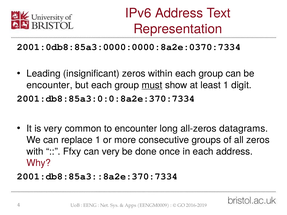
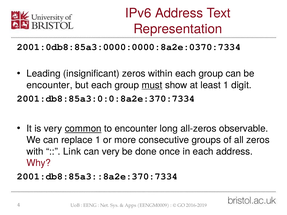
common underline: none -> present
datagrams: datagrams -> observable
Ffxy: Ffxy -> Link
